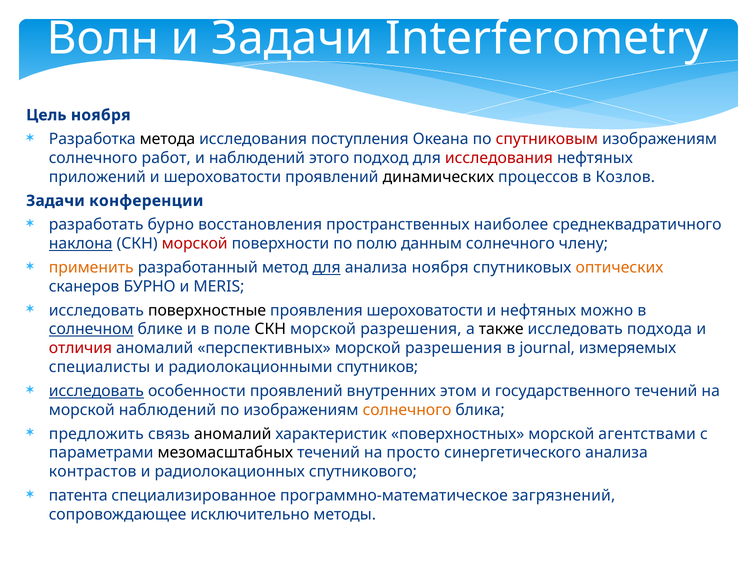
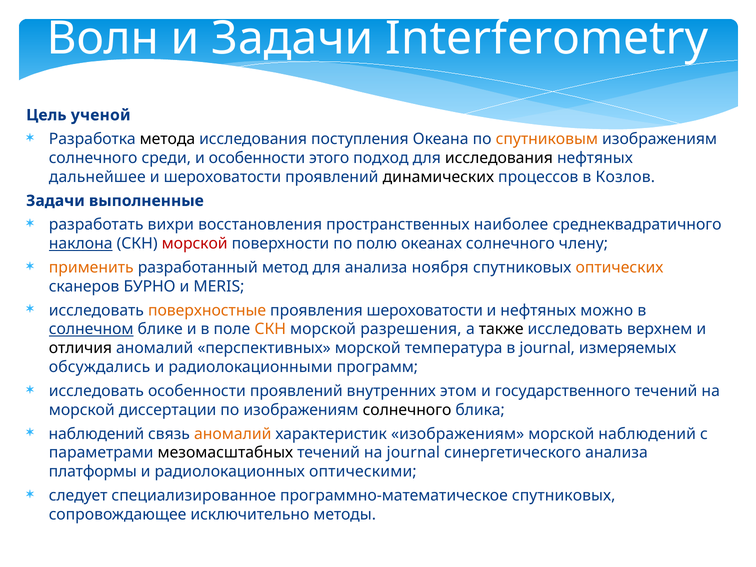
Цель ноября: ноября -> ученой
спутниковым colour: red -> orange
работ: работ -> среди
и наблюдений: наблюдений -> особенности
исследования at (499, 158) colour: red -> black
приложений: приложений -> дальнейшее
конференции: конференции -> выполненные
разработать бурно: бурно -> вихри
данным: данным -> океанах
для at (327, 268) underline: present -> none
поверхностные colour: black -> orange
СКН at (270, 329) colour: black -> orange
подхода: подхода -> верхнем
отличия colour: red -> black
разрешения at (453, 348): разрешения -> температура
специалисты: специалисты -> обсуждались
спутников: спутников -> программ
исследовать at (96, 391) underline: present -> none
морской наблюдений: наблюдений -> диссертации
солнечного at (407, 410) colour: orange -> black
предложить at (96, 434): предложить -> наблюдений
аномалий at (233, 434) colour: black -> orange
характеристик поверхностных: поверхностных -> изображениям
морской агентствами: агентствами -> наблюдений
на просто: просто -> journal
контрастов: контрастов -> платформы
спутникового: спутникового -> оптическими
патента: патента -> следует
программно-математическое загрязнений: загрязнений -> спутниковых
